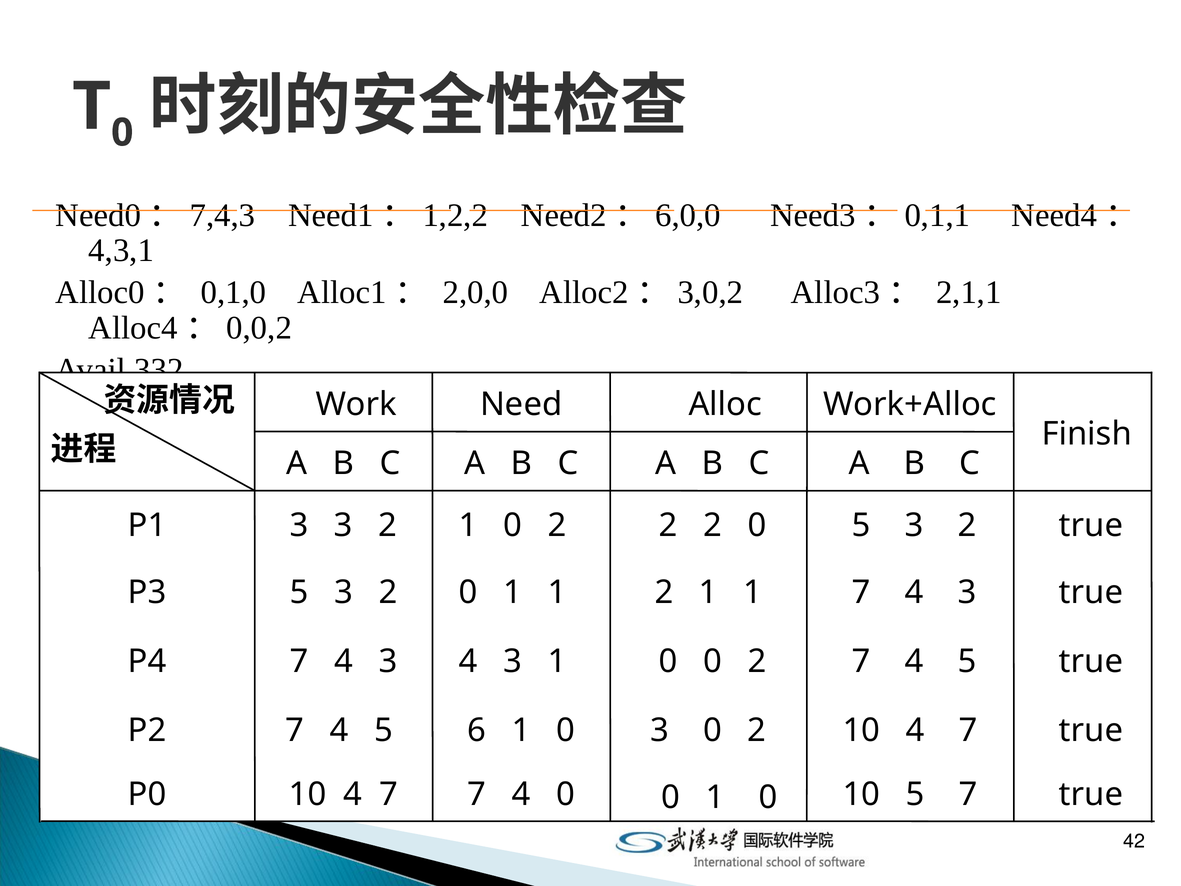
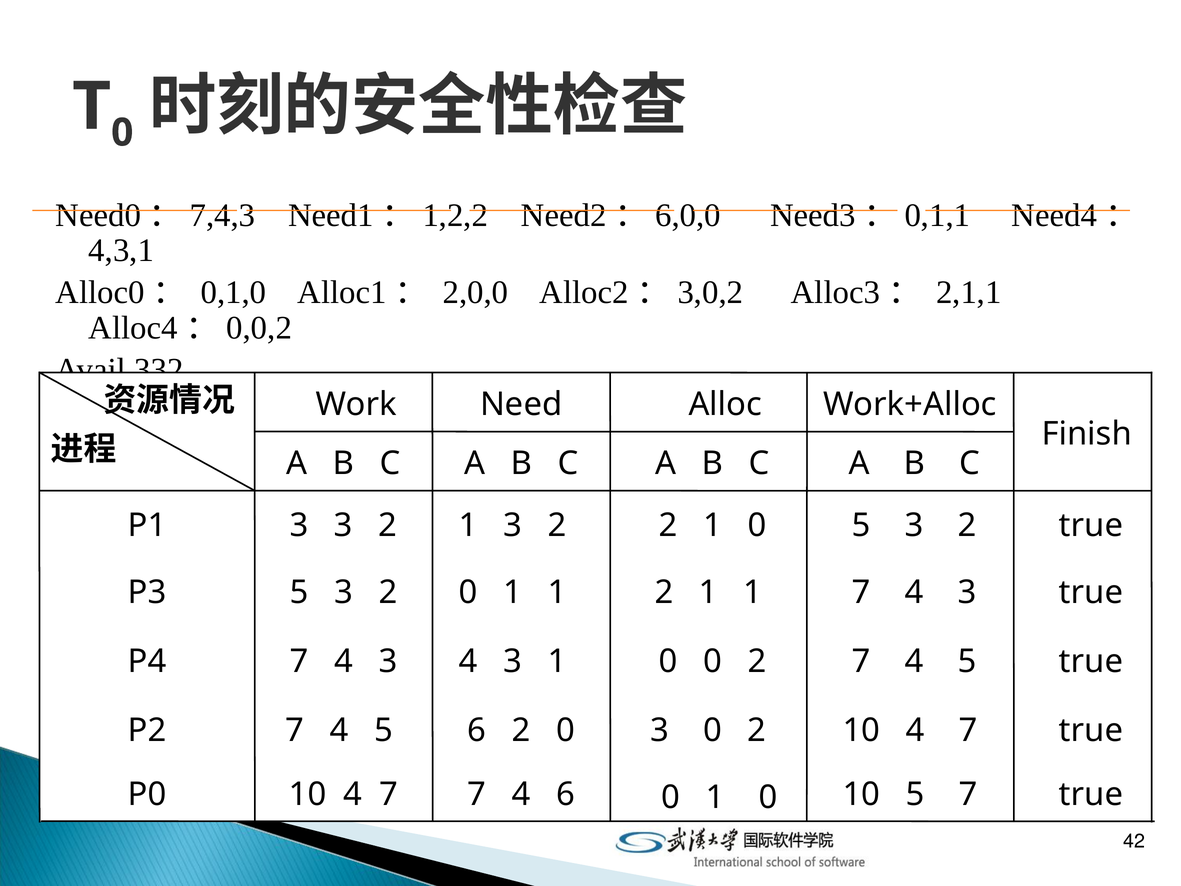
0 at (513, 525): 0 -> 3
2 at (713, 525): 2 -> 1
6 1: 1 -> 2
4 0: 0 -> 6
